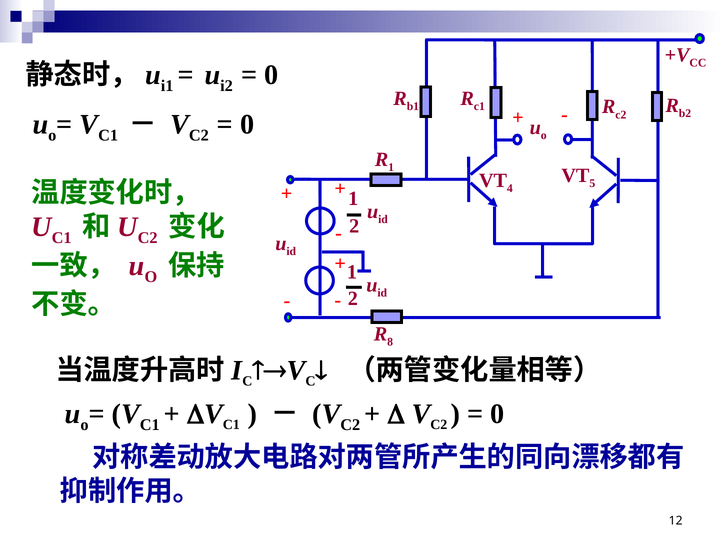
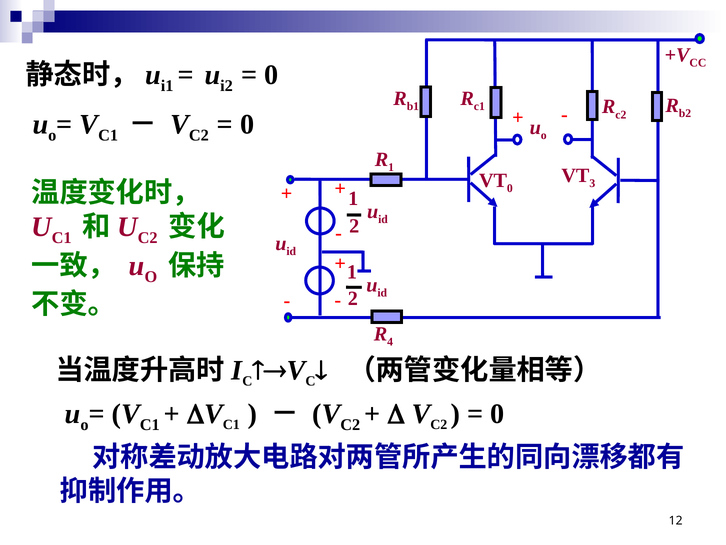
5: 5 -> 3
4 at (510, 188): 4 -> 0
8: 8 -> 4
